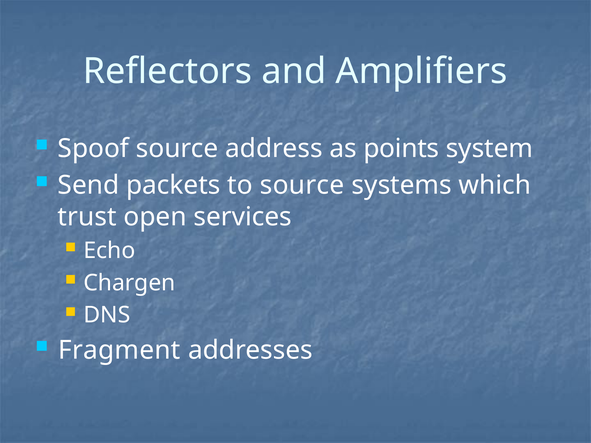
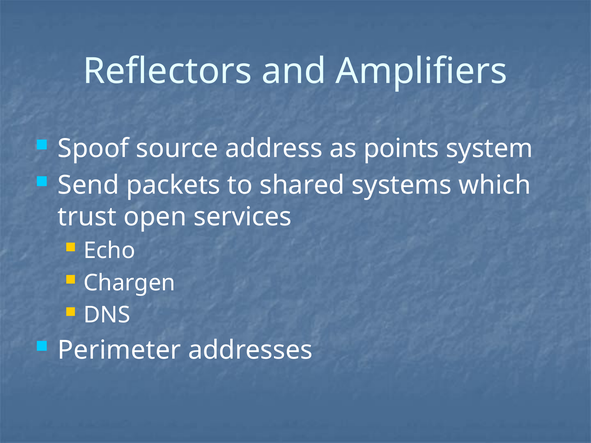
to source: source -> shared
Fragment: Fragment -> Perimeter
